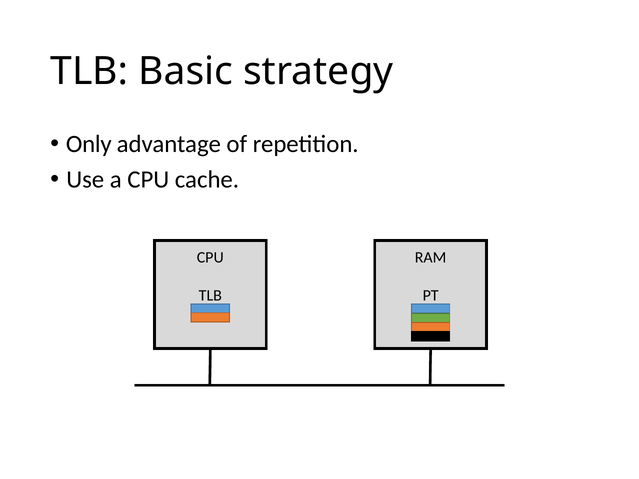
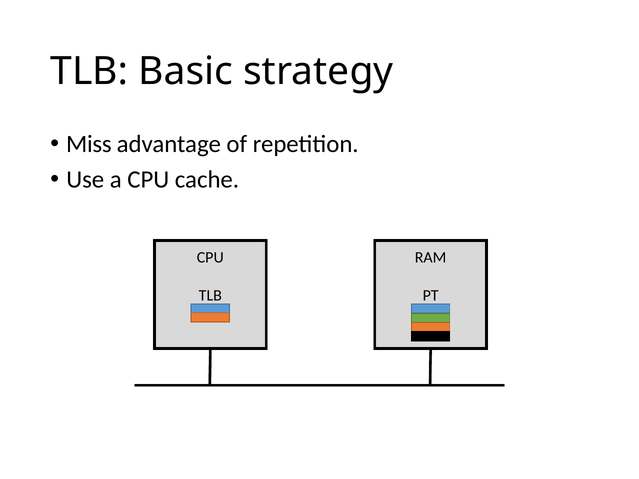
Only: Only -> Miss
